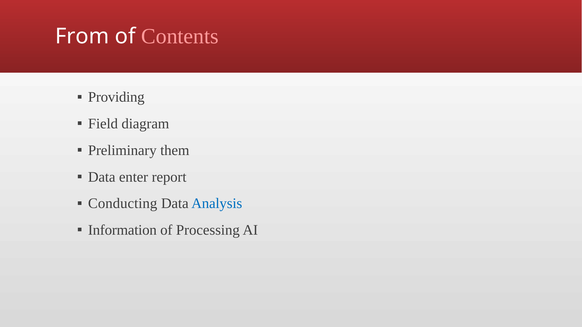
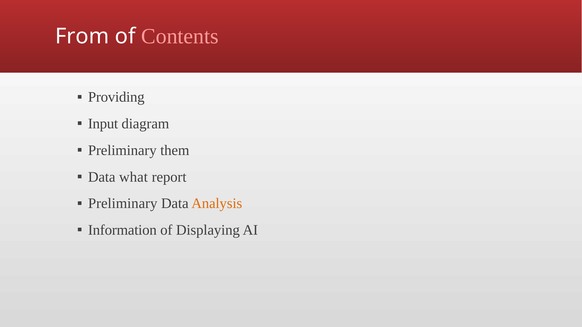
Field: Field -> Input
enter: enter -> what
Conducting at (123, 204): Conducting -> Preliminary
Analysis colour: blue -> orange
Processing: Processing -> Displaying
